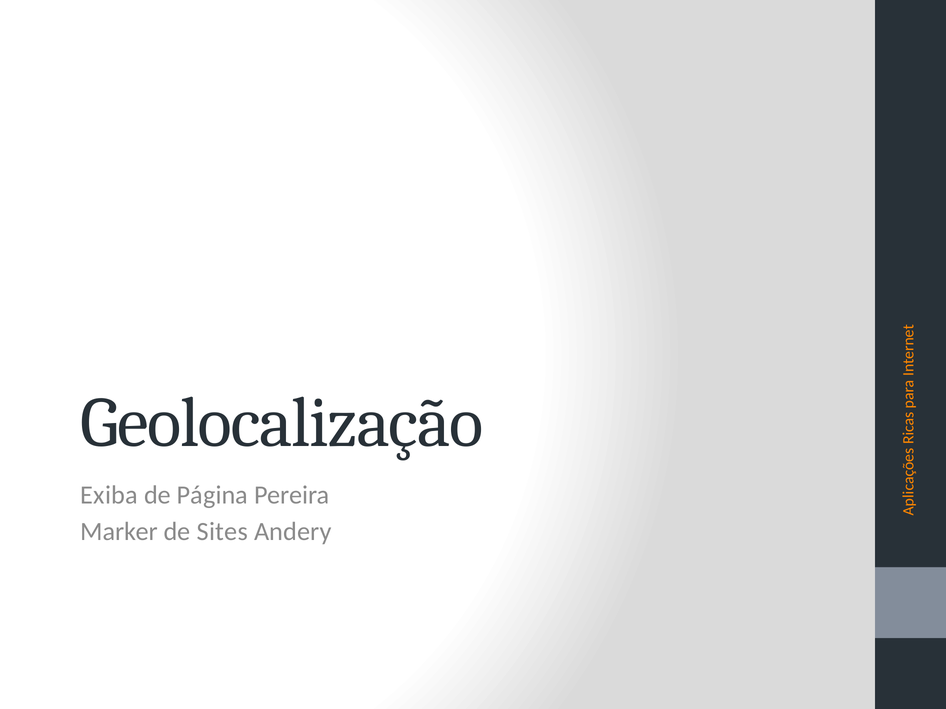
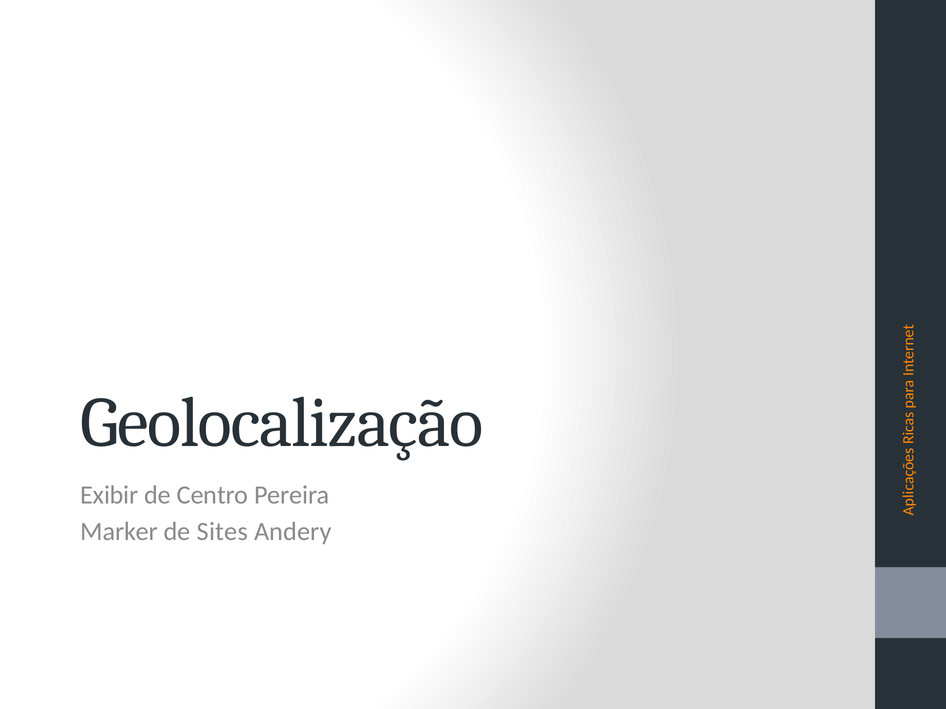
Exiba: Exiba -> Exibir
Página: Página -> Centro
